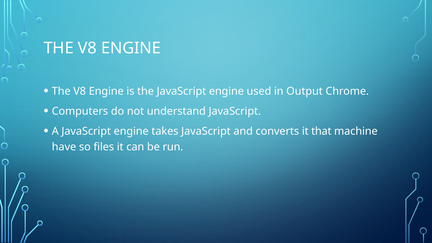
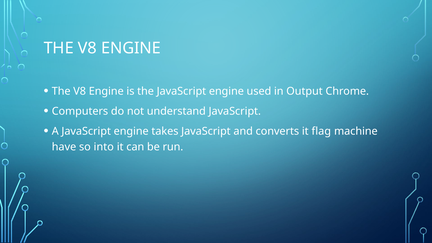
that: that -> flag
files: files -> into
